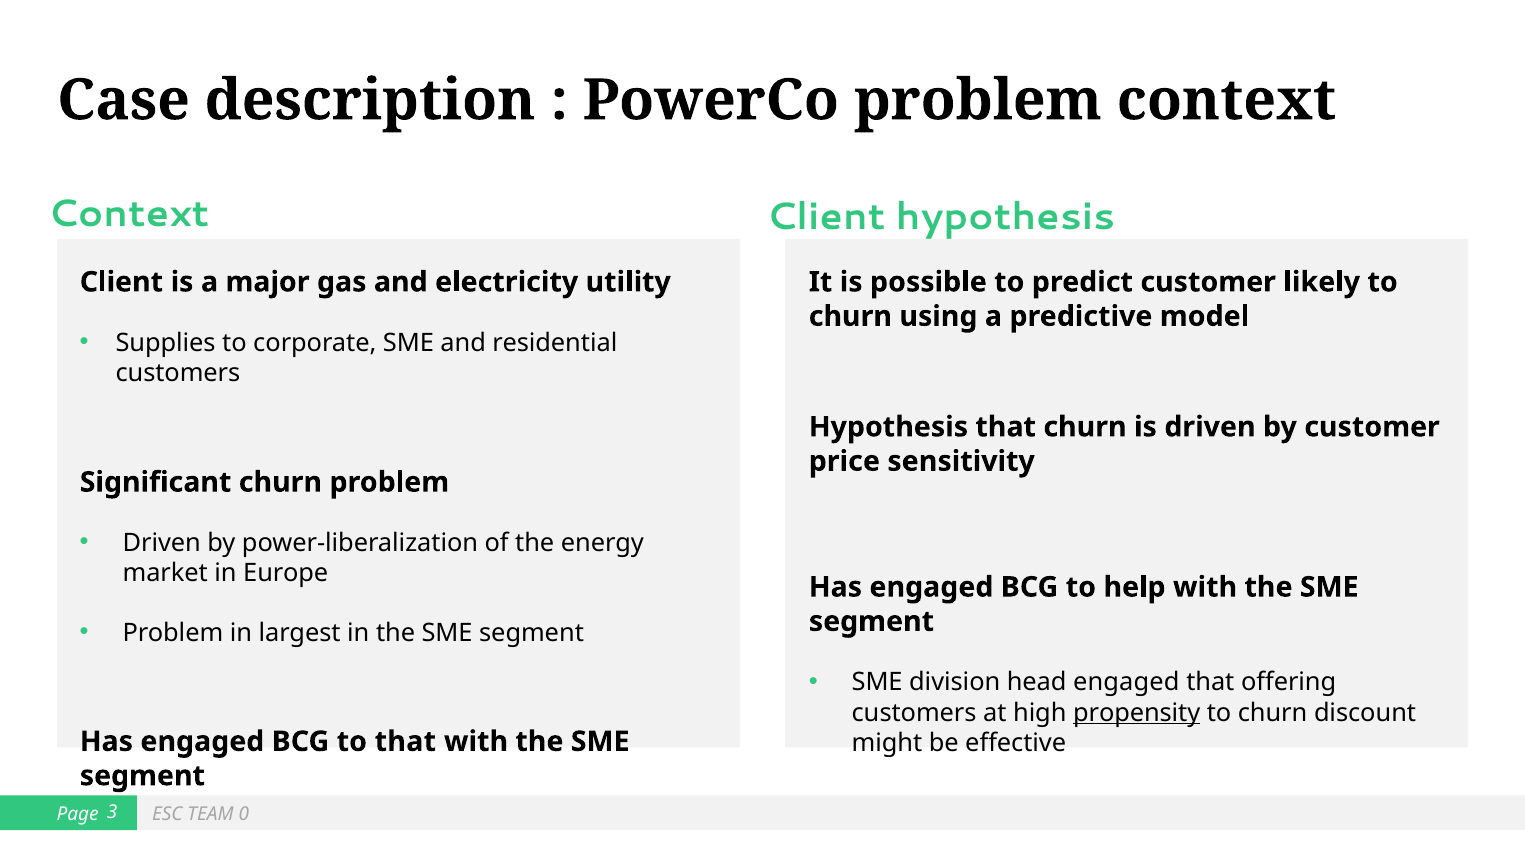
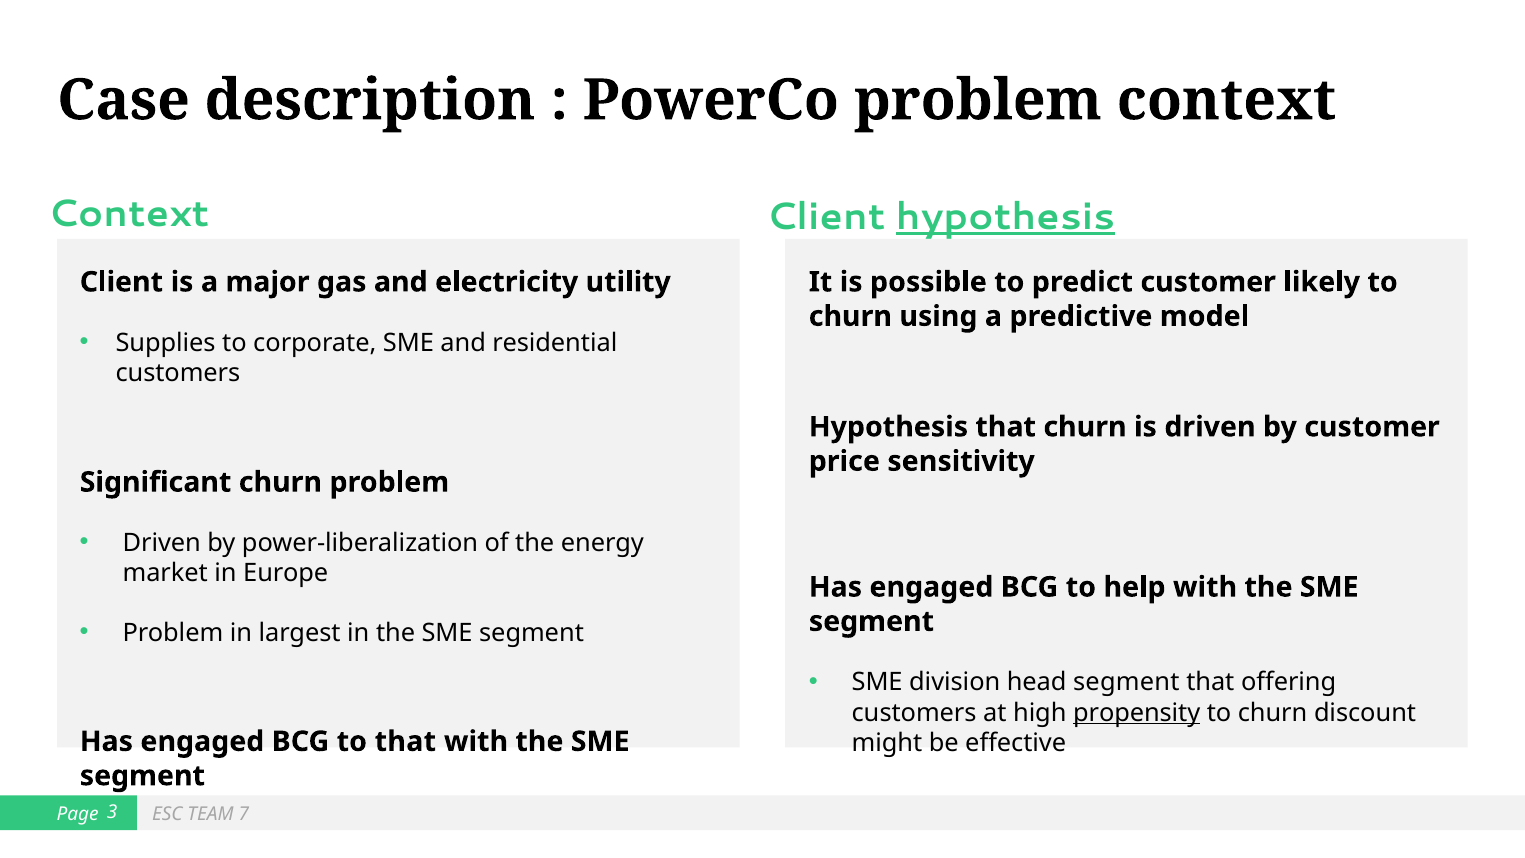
hypothesis at (1005, 217) underline: none -> present
head engaged: engaged -> segment
0: 0 -> 7
